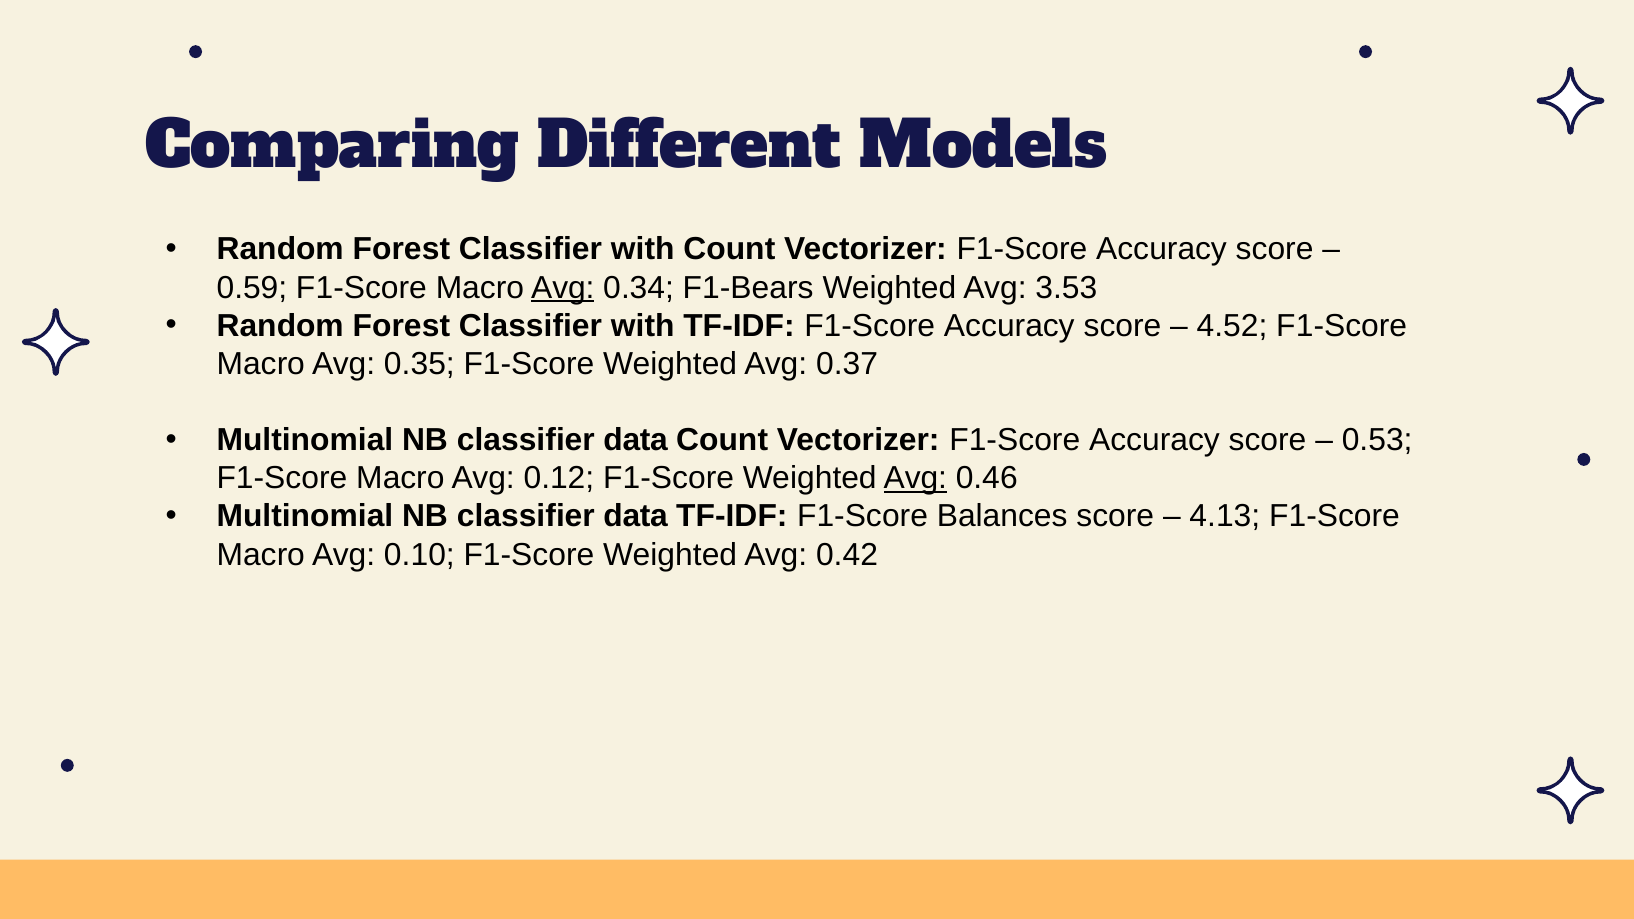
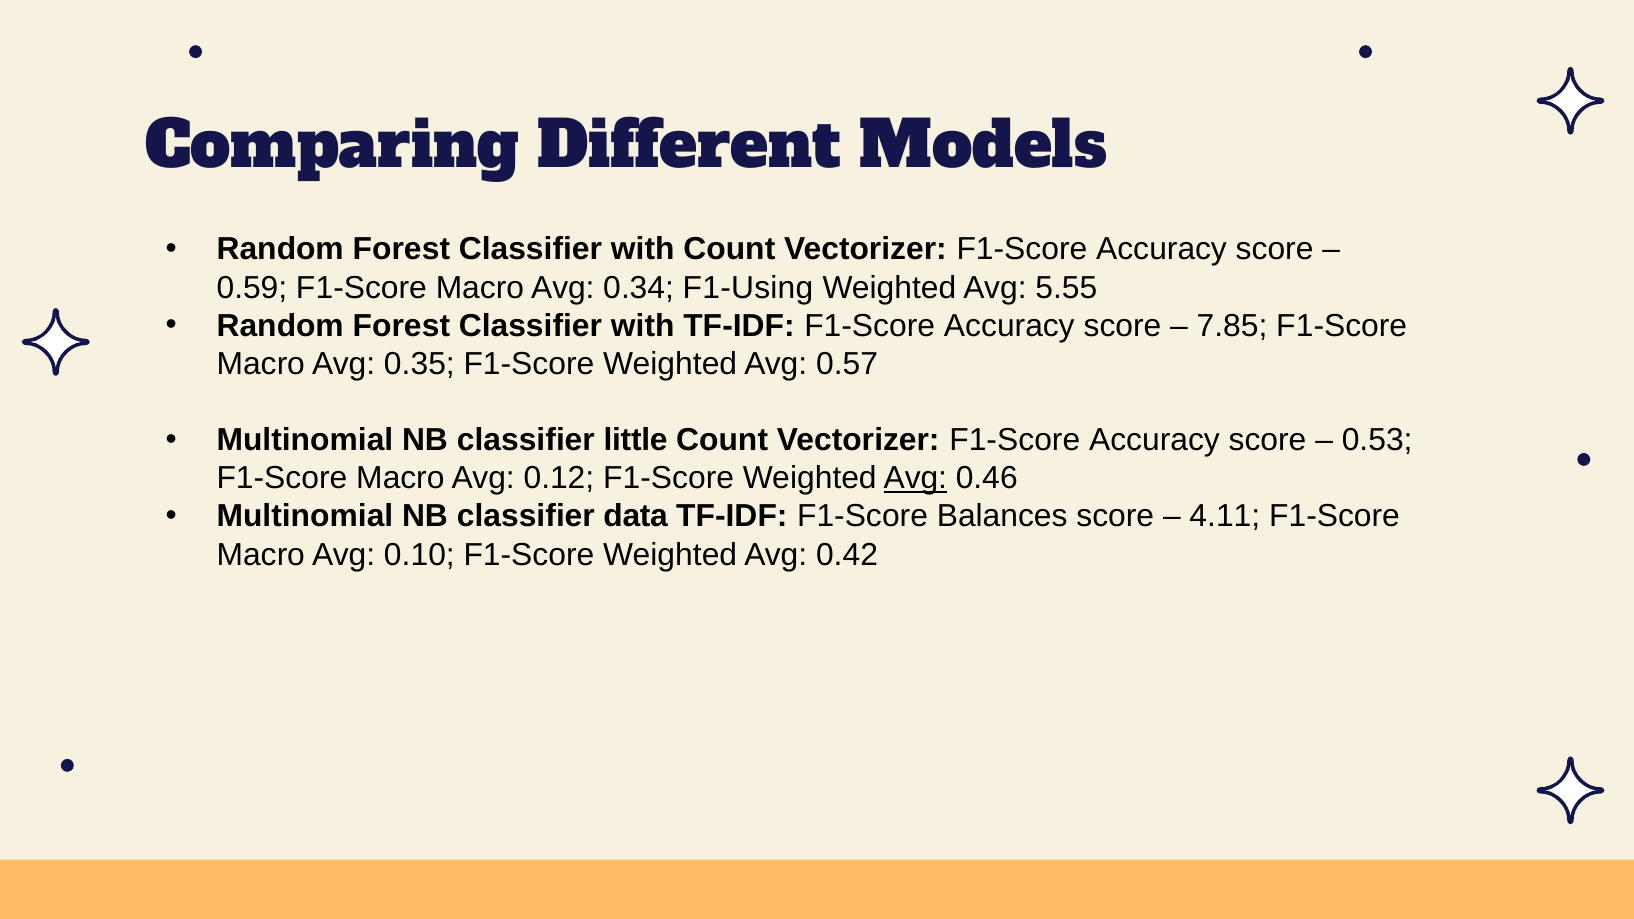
Avg at (563, 288) underline: present -> none
F1-Bears: F1-Bears -> F1-Using
3.53: 3.53 -> 5.55
4.52: 4.52 -> 7.85
0.37: 0.37 -> 0.57
data at (636, 440): data -> little
4.13: 4.13 -> 4.11
